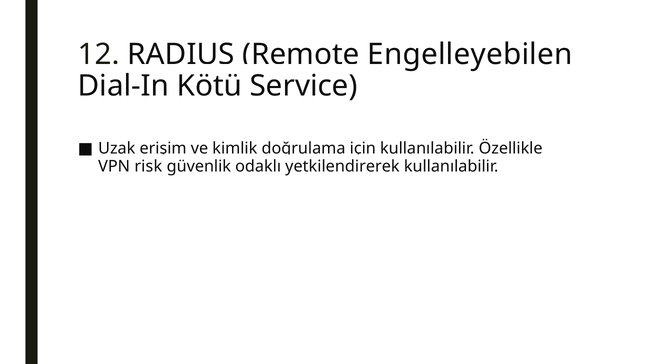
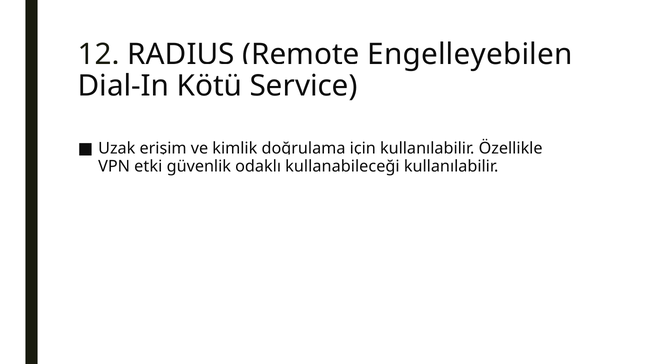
risk: risk -> etki
yetkilendirerek: yetkilendirerek -> kullanabileceği
